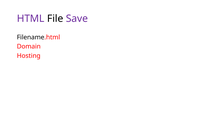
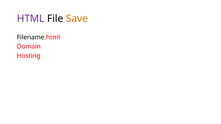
Save colour: purple -> orange
